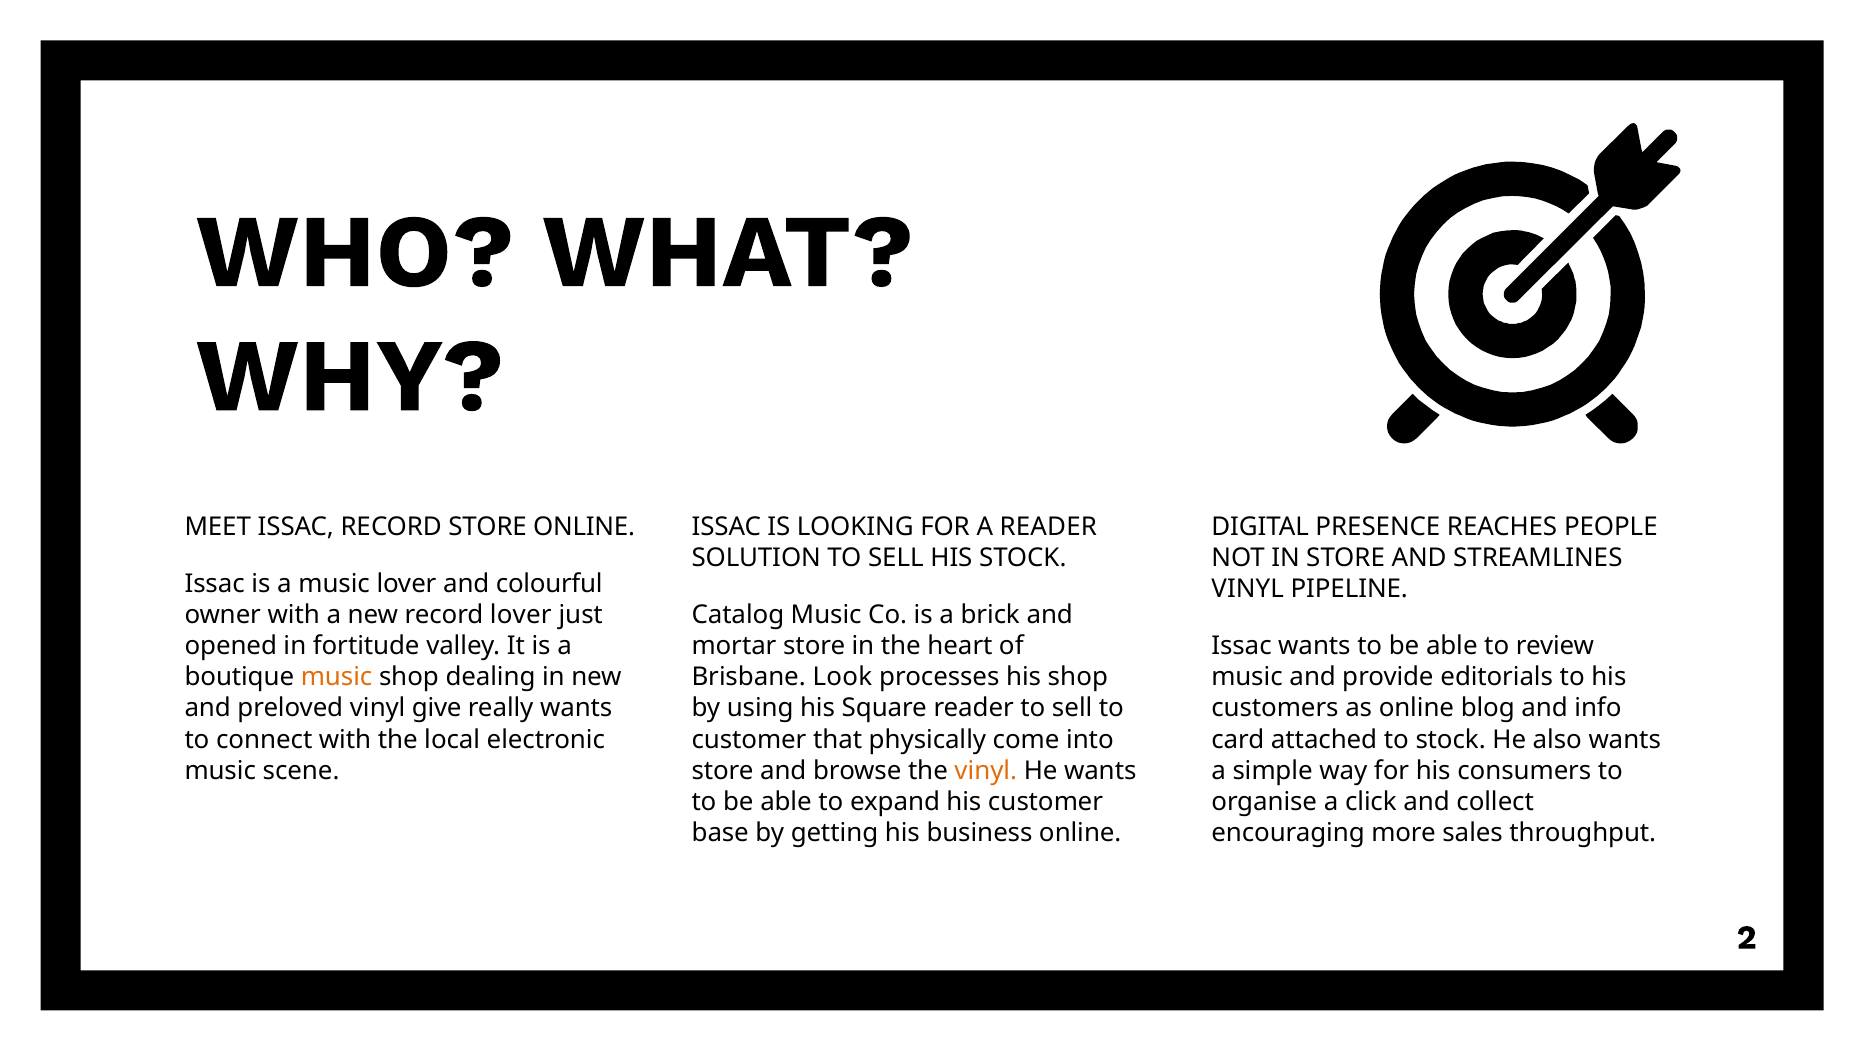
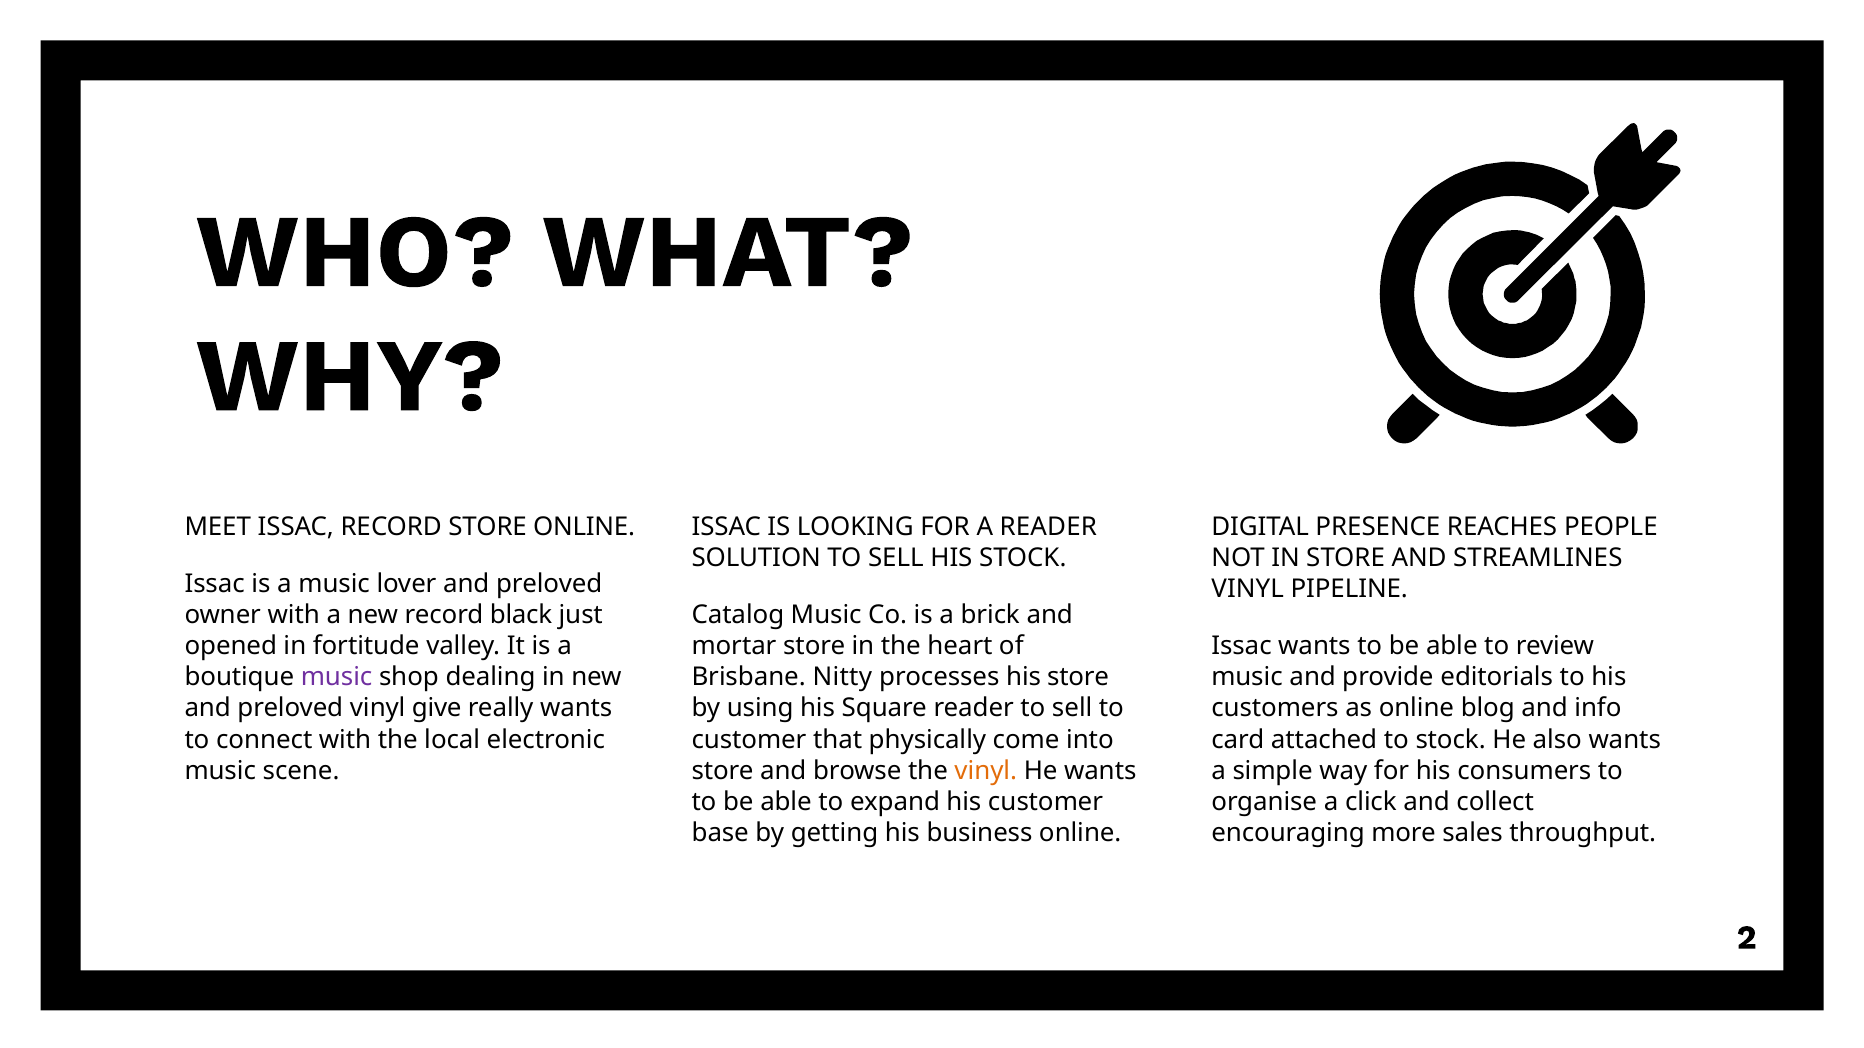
lover and colourful: colourful -> preloved
record lover: lover -> black
music at (337, 678) colour: orange -> purple
Look: Look -> Nitty
his shop: shop -> store
